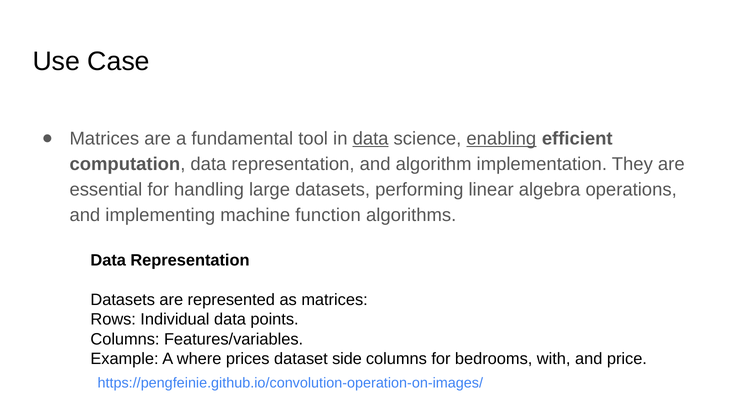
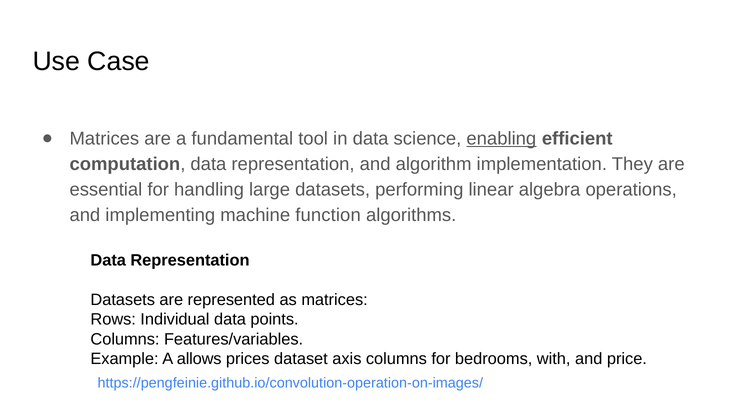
data at (371, 138) underline: present -> none
where: where -> allows
side: side -> axis
